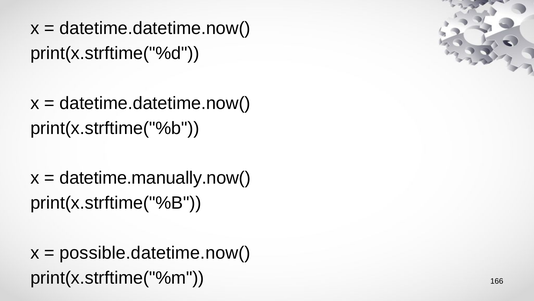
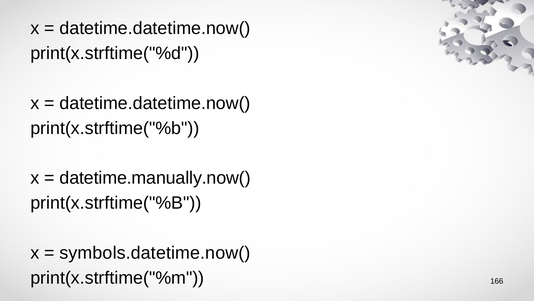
possible.datetime.now(: possible.datetime.now( -> symbols.datetime.now(
